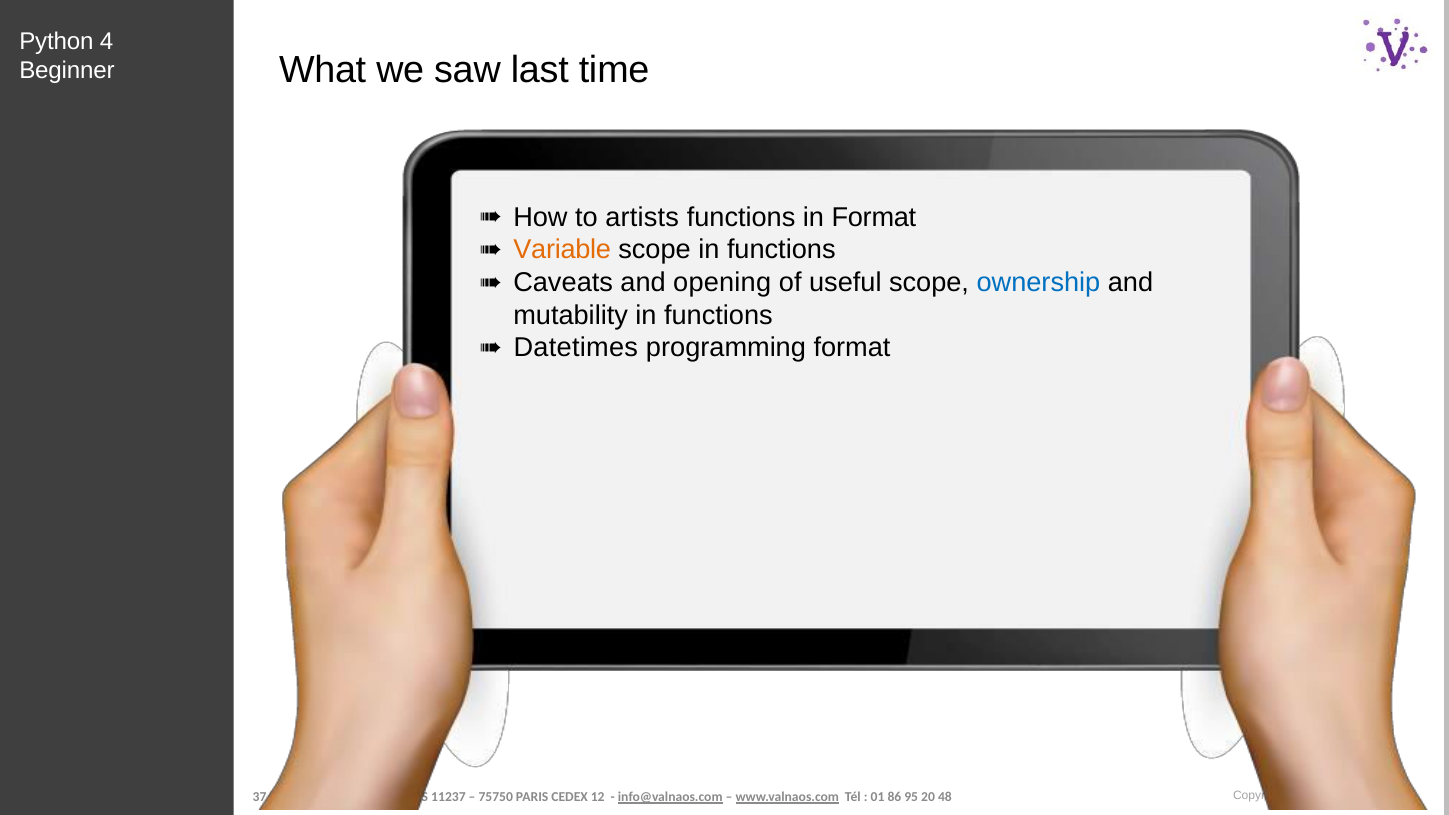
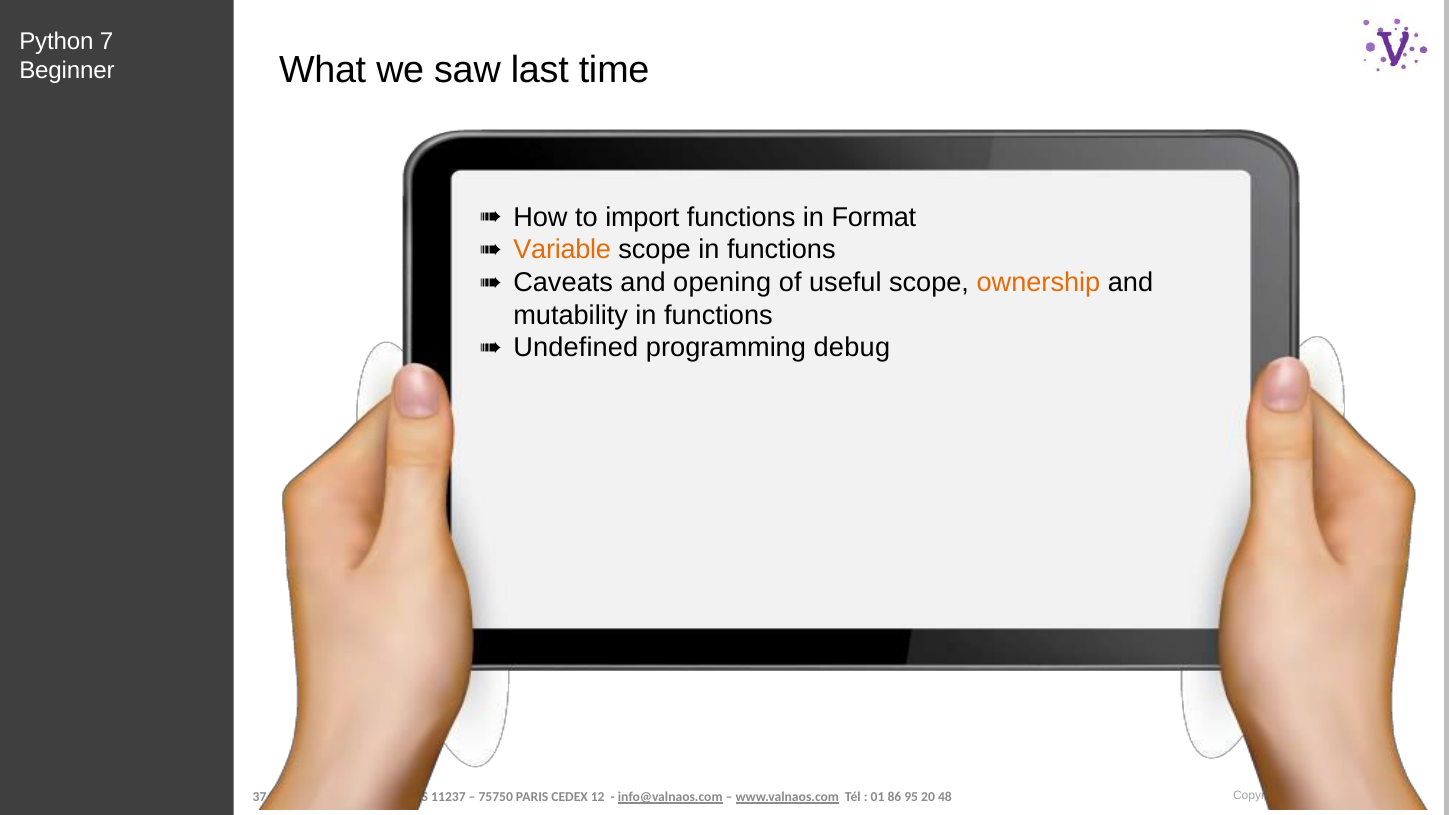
4: 4 -> 7
artists: artists -> import
ownership colour: blue -> orange
Datetimes: Datetimes -> Undefined
programming format: format -> debug
